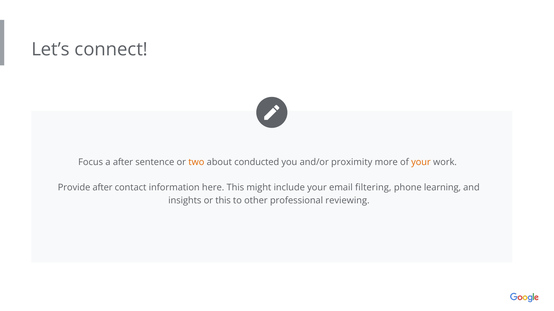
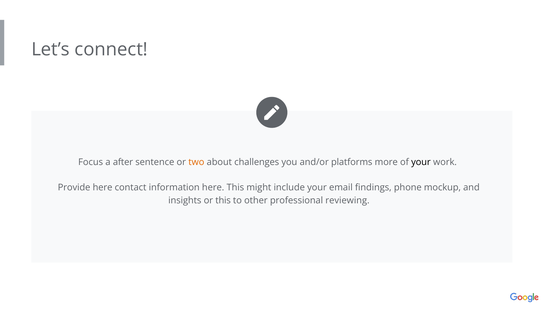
conducted: conducted -> challenges
proximity: proximity -> platforms
your at (421, 163) colour: orange -> black
Provide after: after -> here
filtering: filtering -> findings
learning: learning -> mockup
